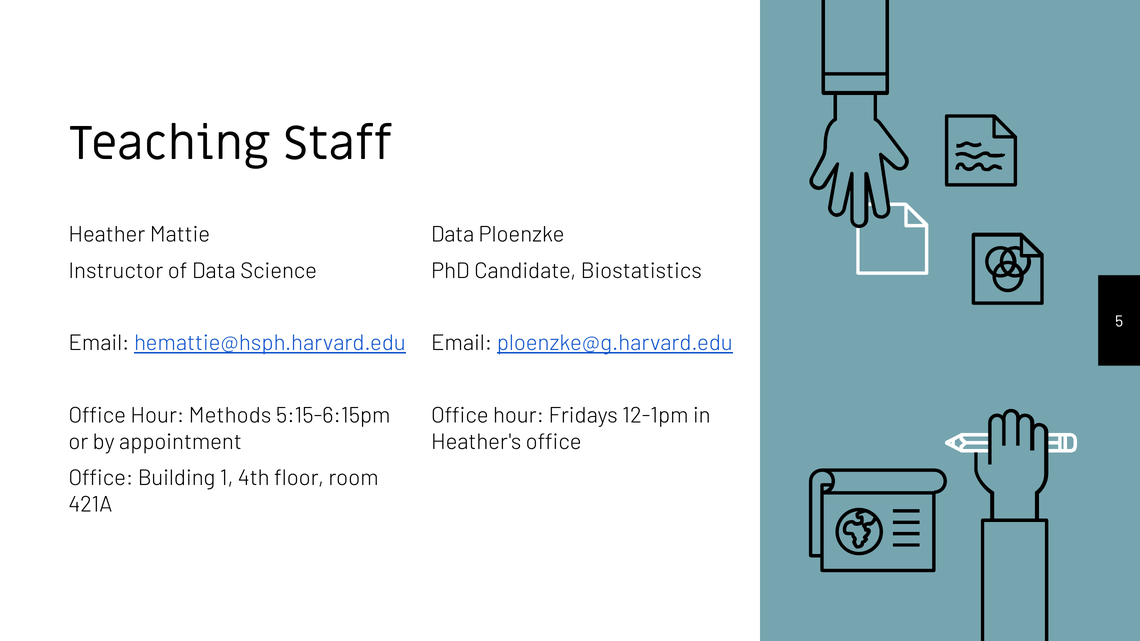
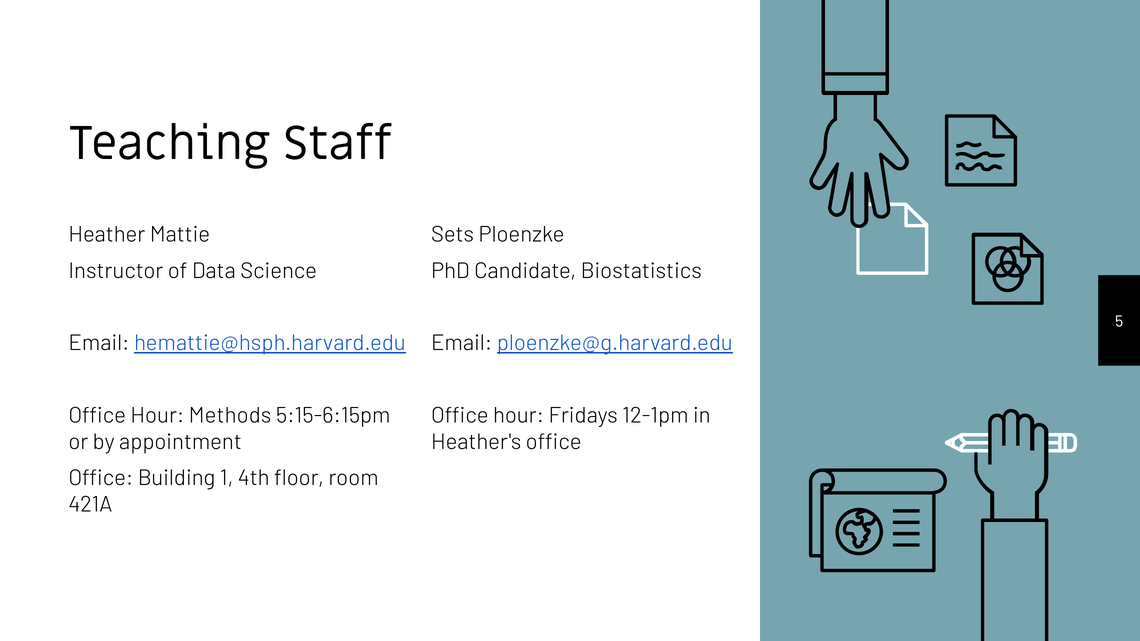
Data at (453, 235): Data -> Sets
